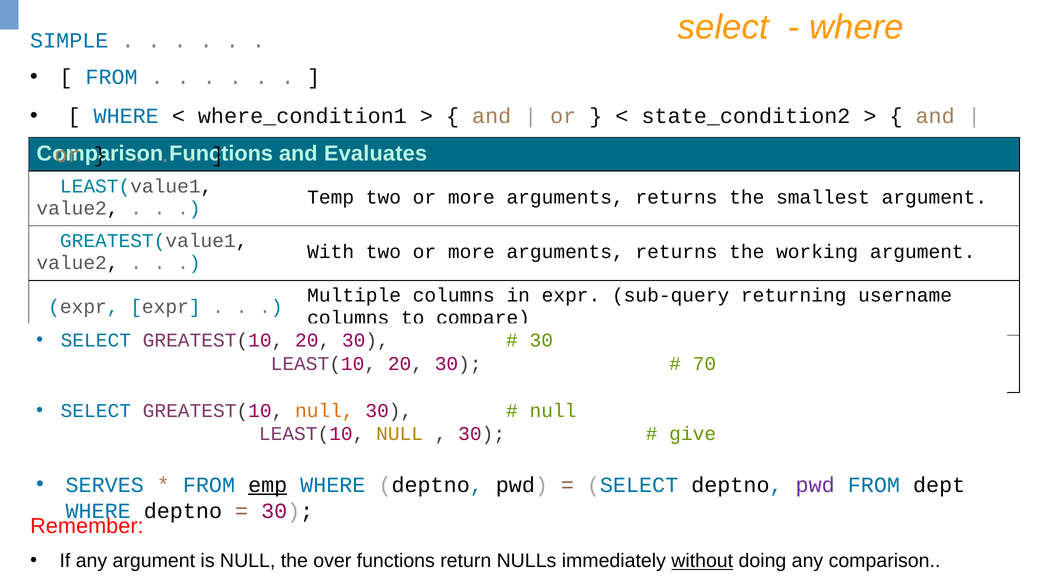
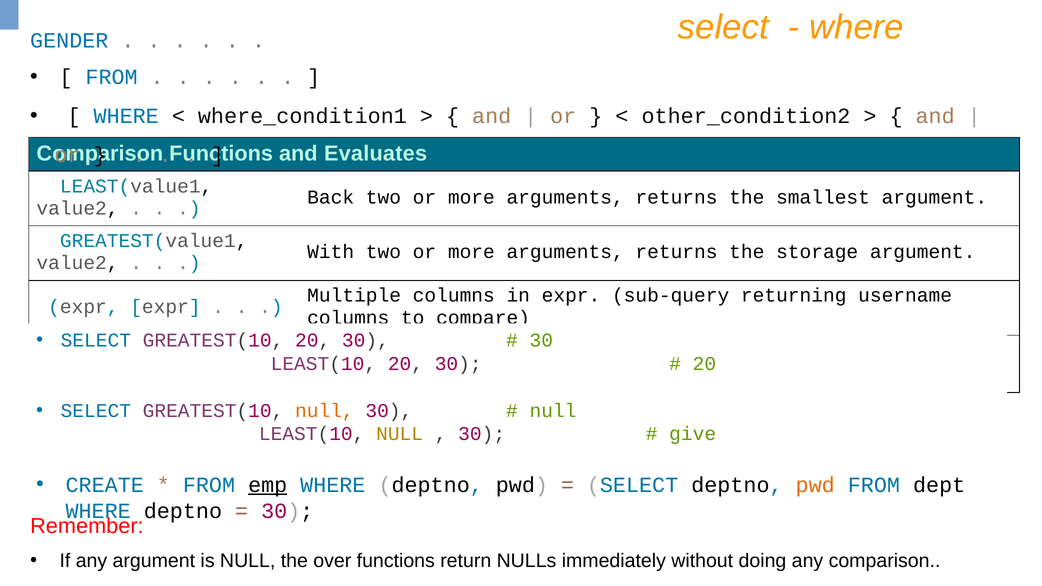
SIMPLE: SIMPLE -> GENDER
state_condition2: state_condition2 -> other_condition2
Temp: Temp -> Back
working: working -> storage
70 at (704, 364): 70 -> 20
SERVES: SERVES -> CREATE
pwd at (815, 485) colour: purple -> orange
without underline: present -> none
